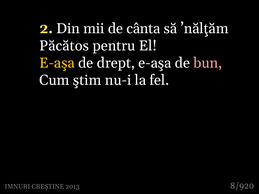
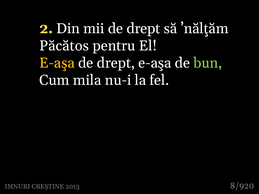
mii de cânta: cânta -> drept
bun colour: pink -> light green
ştim: ştim -> mila
